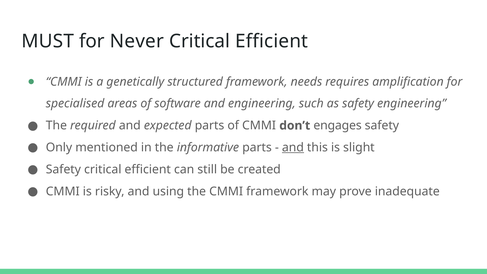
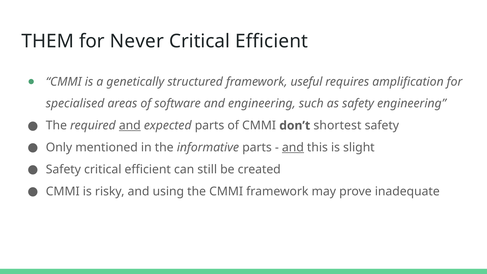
MUST: MUST -> THEM
needs: needs -> useful
and at (130, 126) underline: none -> present
engages: engages -> shortest
